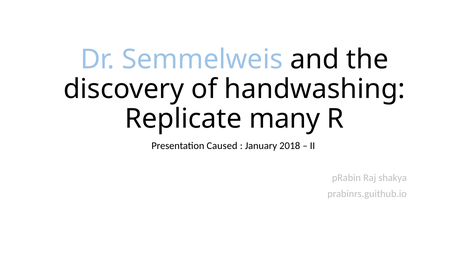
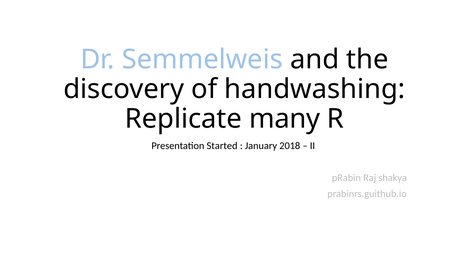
Caused: Caused -> Started
